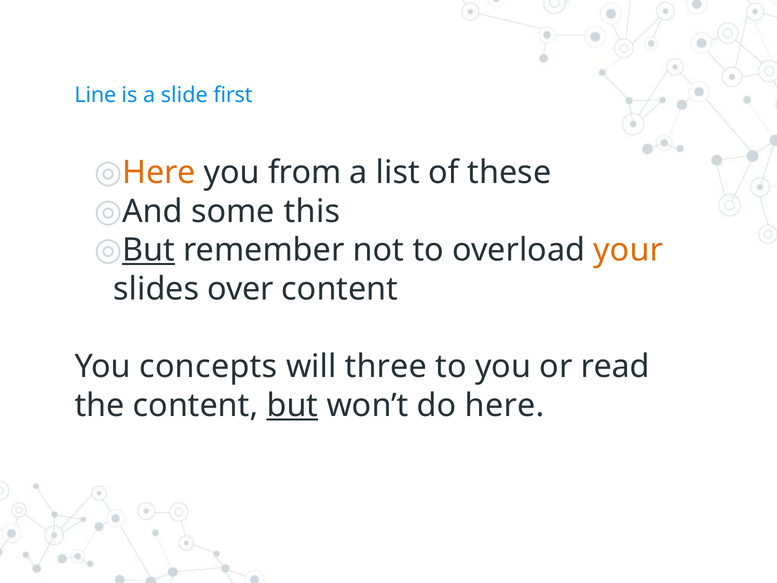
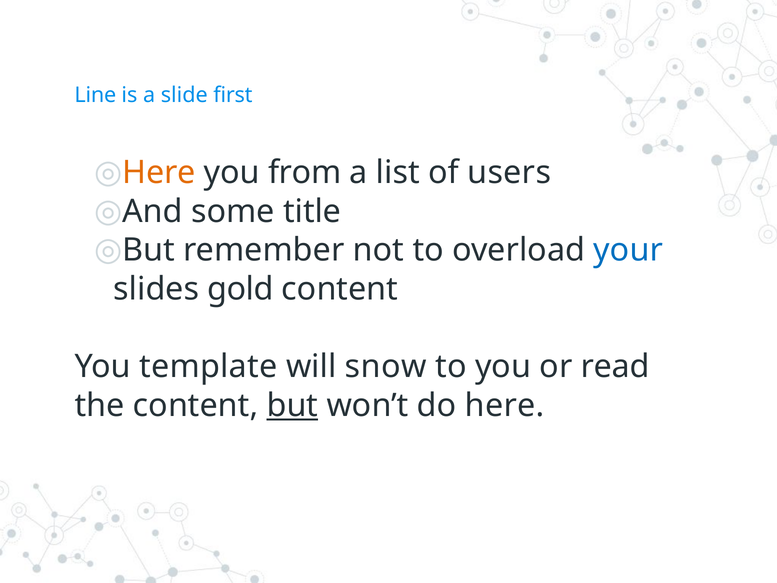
these: these -> users
this: this -> title
But at (149, 250) underline: present -> none
your colour: orange -> blue
over: over -> gold
concepts: concepts -> template
three: three -> snow
